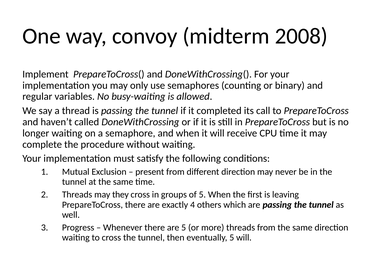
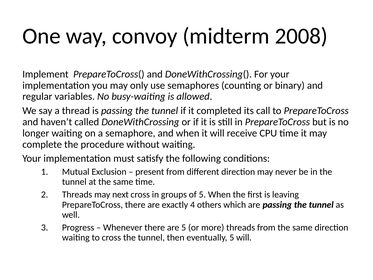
they: they -> next
